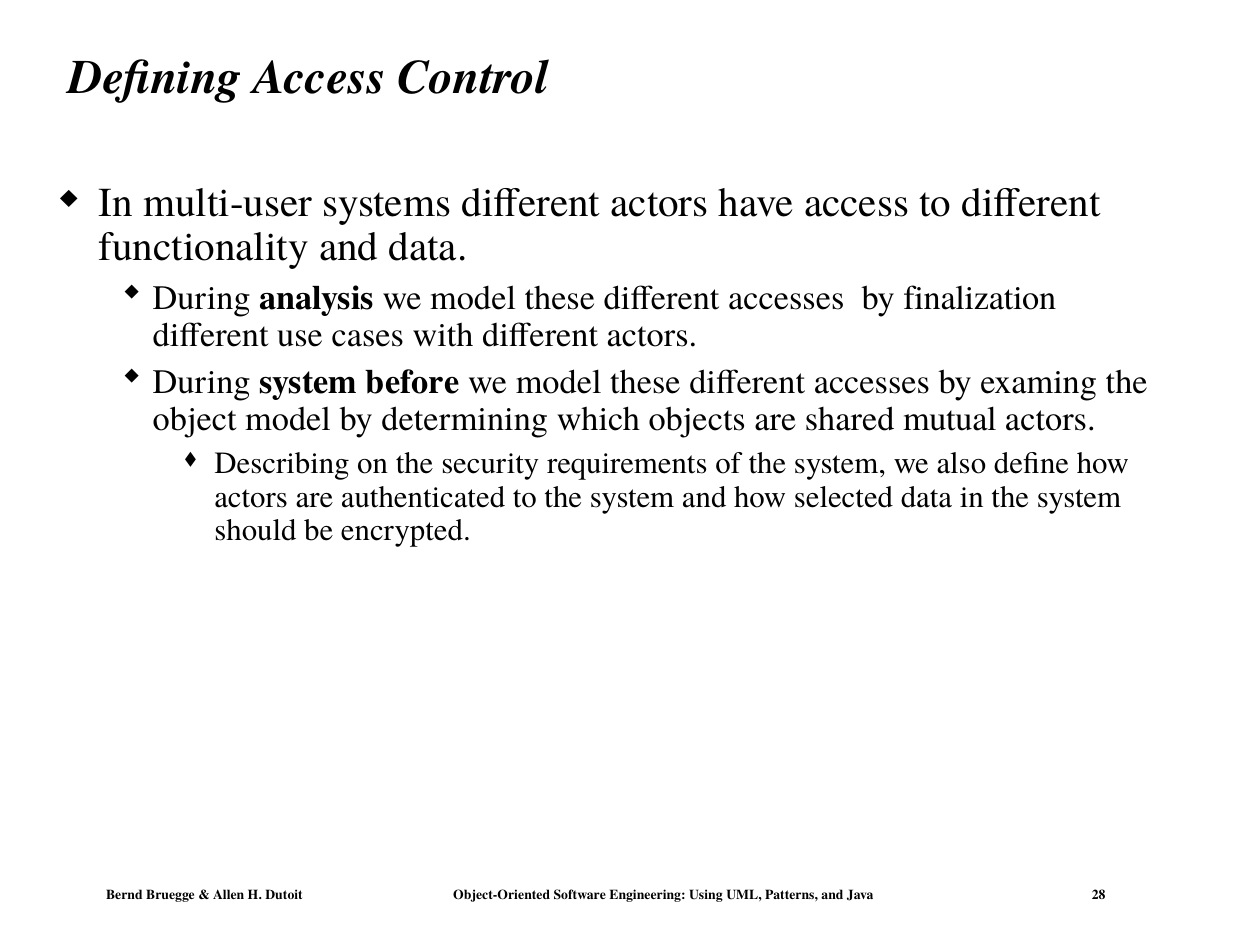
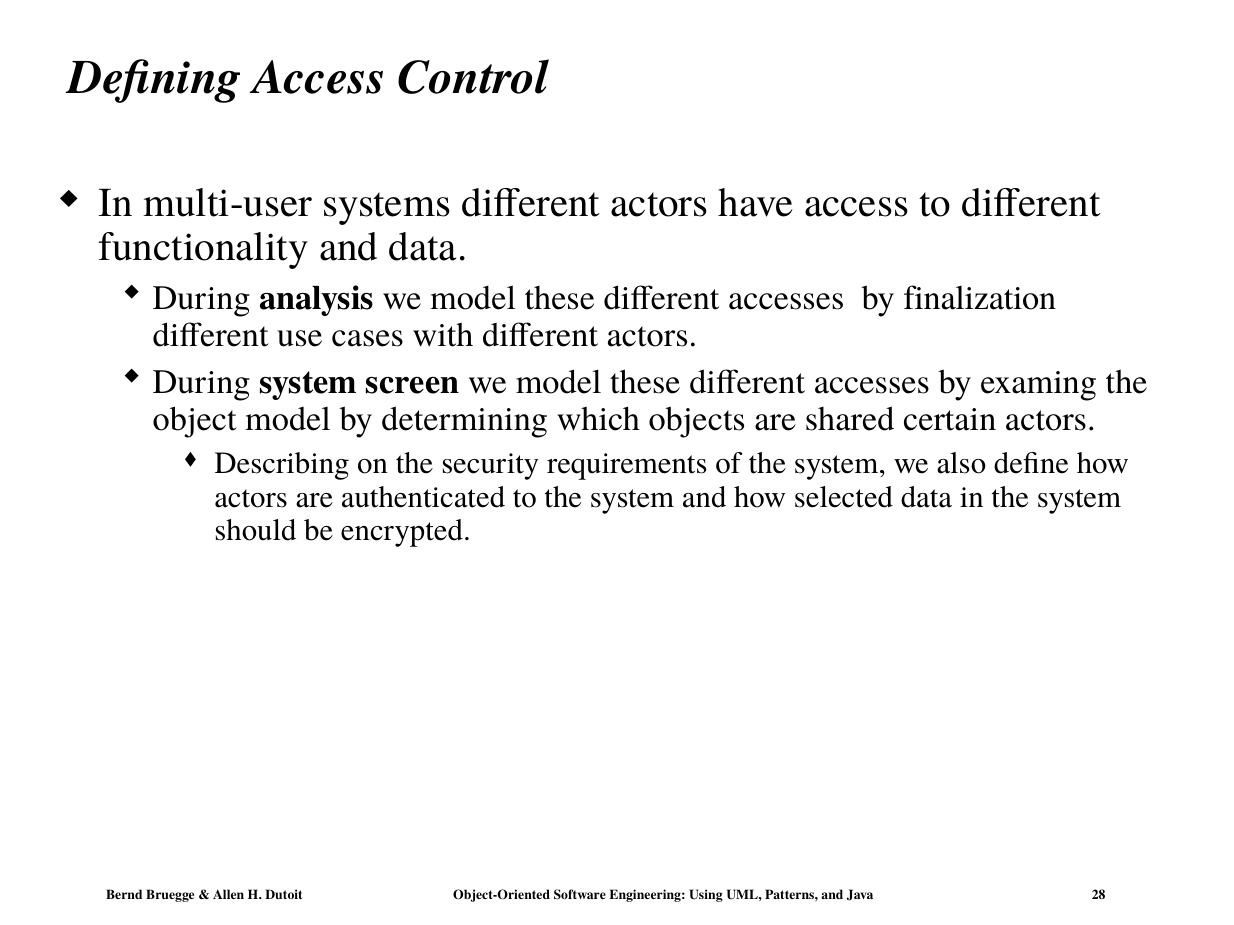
before: before -> screen
mutual: mutual -> certain
